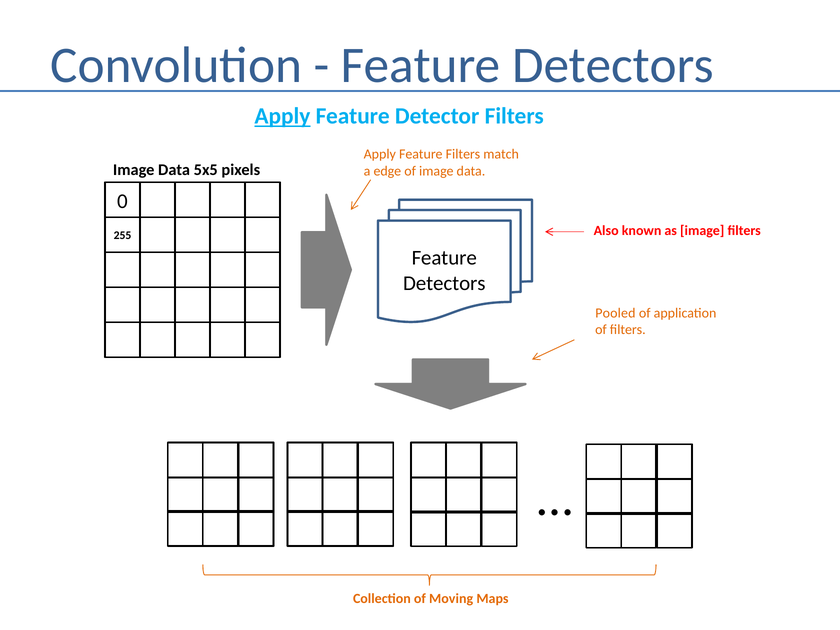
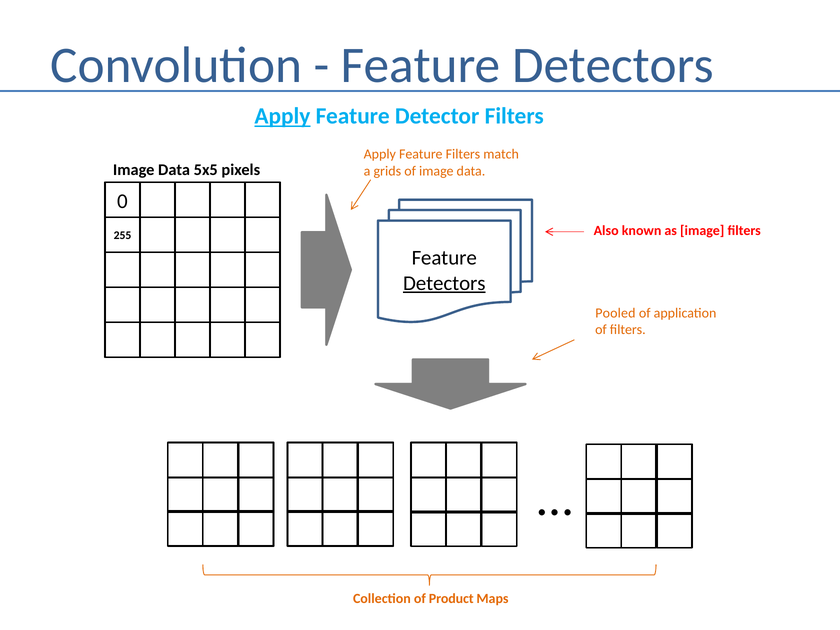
edge: edge -> grids
Detectors at (444, 283) underline: none -> present
Moving: Moving -> Product
